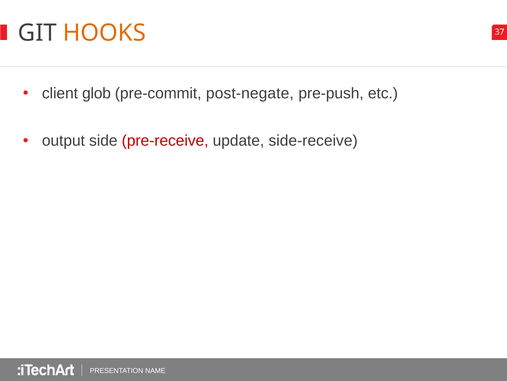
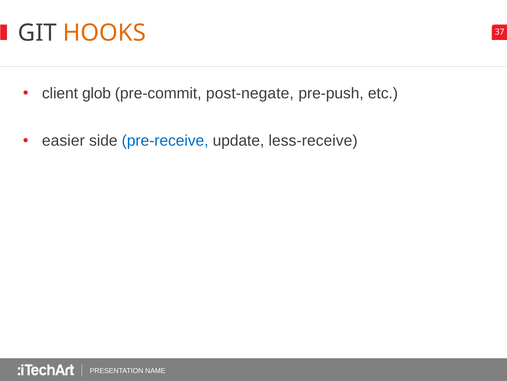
output: output -> easier
pre-receive colour: red -> blue
side-receive: side-receive -> less-receive
